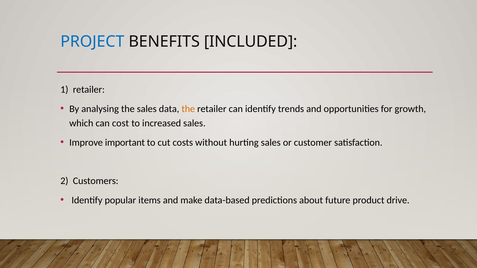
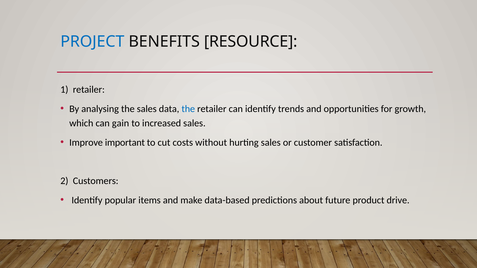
INCLUDED: INCLUDED -> RESOURCE
the at (188, 109) colour: orange -> blue
cost: cost -> gain
